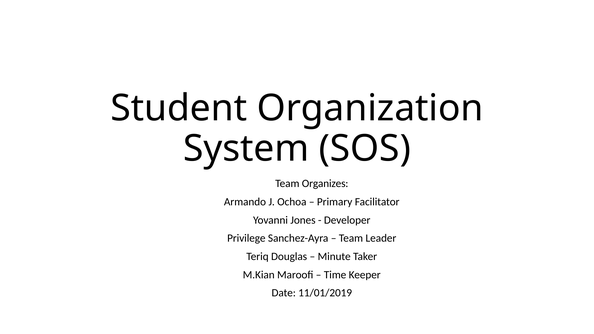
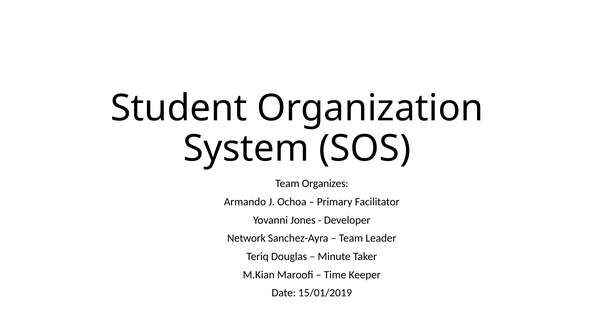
Privilege: Privilege -> Network
11/01/2019: 11/01/2019 -> 15/01/2019
